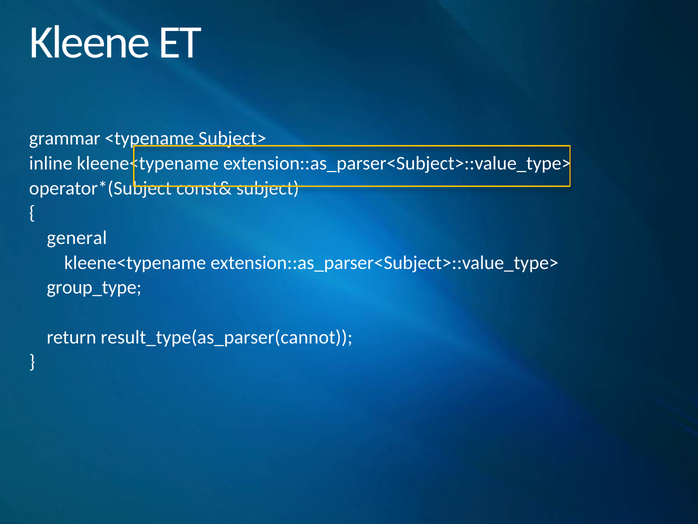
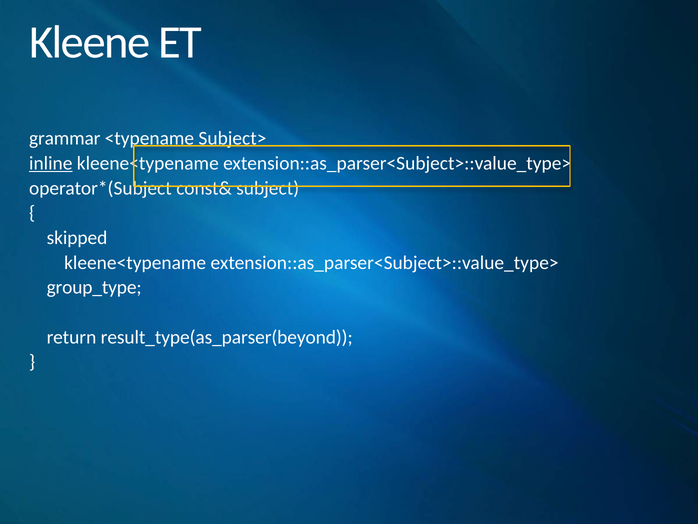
inline underline: none -> present
general: general -> skipped
result_type(as_parser(cannot: result_type(as_parser(cannot -> result_type(as_parser(beyond
